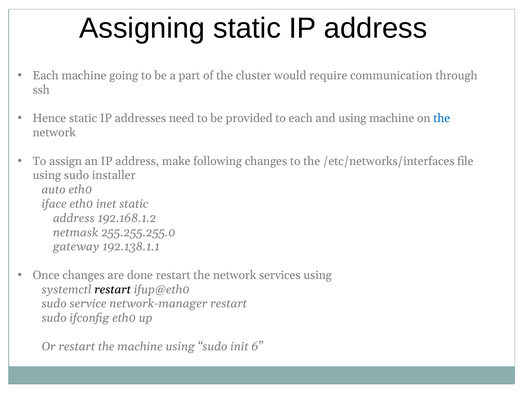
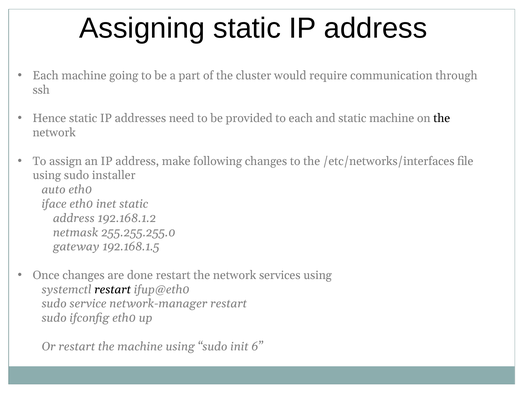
and using: using -> static
the at (442, 118) colour: blue -> black
192.138.1.1: 192.138.1.1 -> 192.168.1.5
